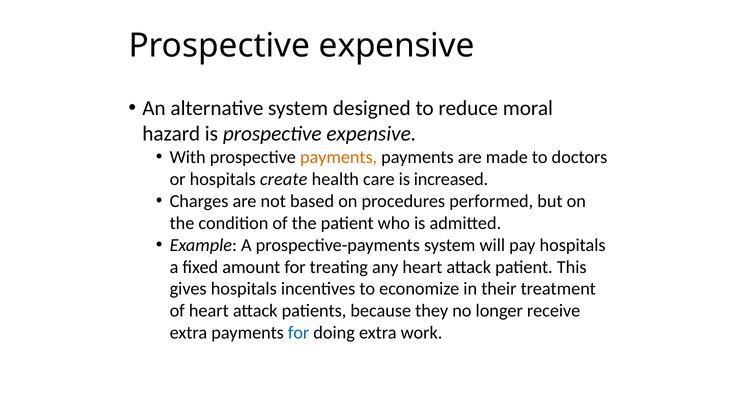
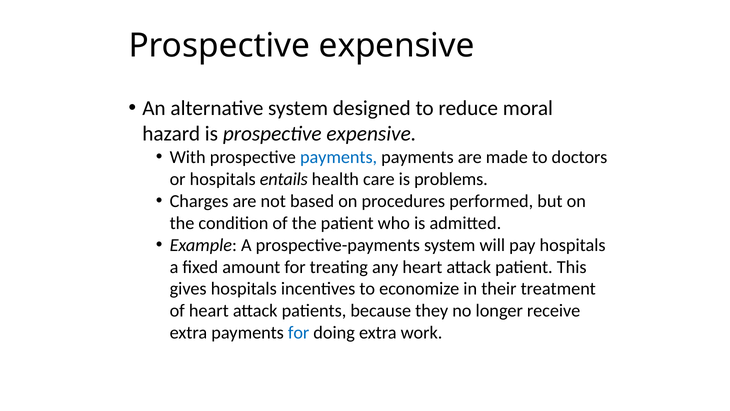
payments at (339, 157) colour: orange -> blue
create: create -> entails
increased: increased -> problems
